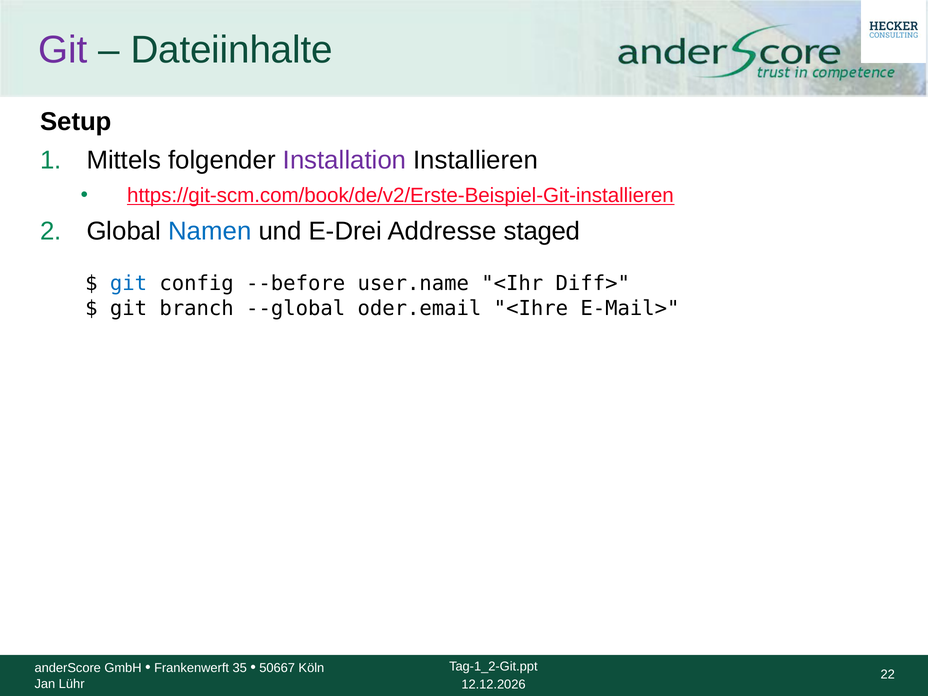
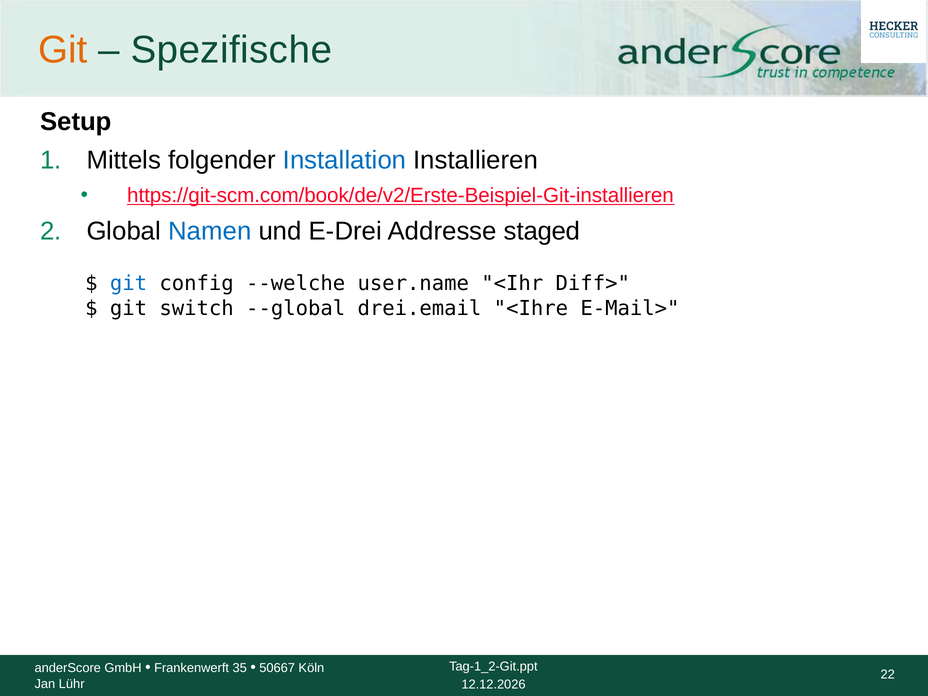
Git at (63, 50) colour: purple -> orange
Dateiinhalte: Dateiinhalte -> Spezifische
Installation colour: purple -> blue
--before: --before -> --welche
branch: branch -> switch
oder.email: oder.email -> drei.email
